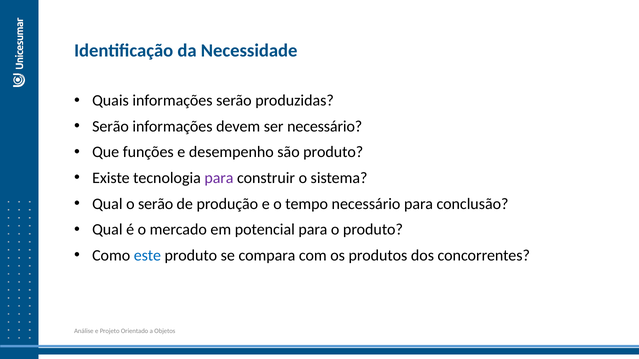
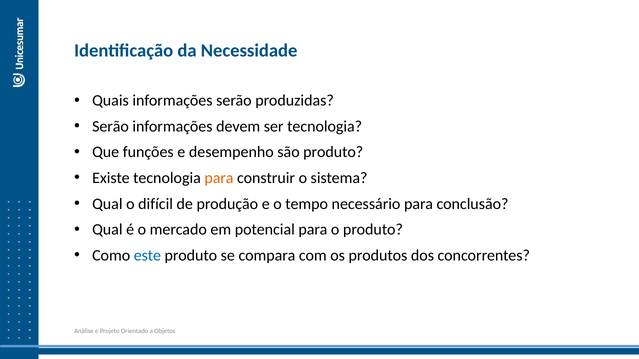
ser necessário: necessário -> tecnologia
para at (219, 178) colour: purple -> orange
o serão: serão -> difícil
